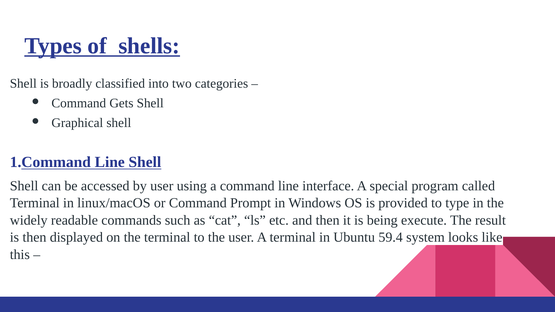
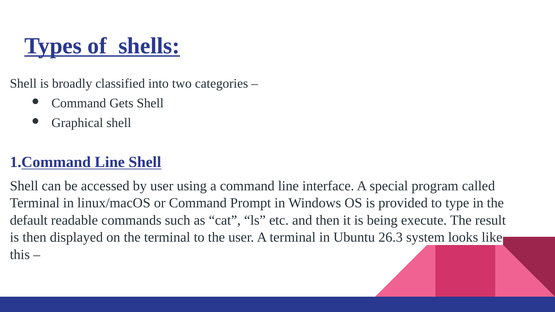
widely: widely -> default
59.4: 59.4 -> 26.3
